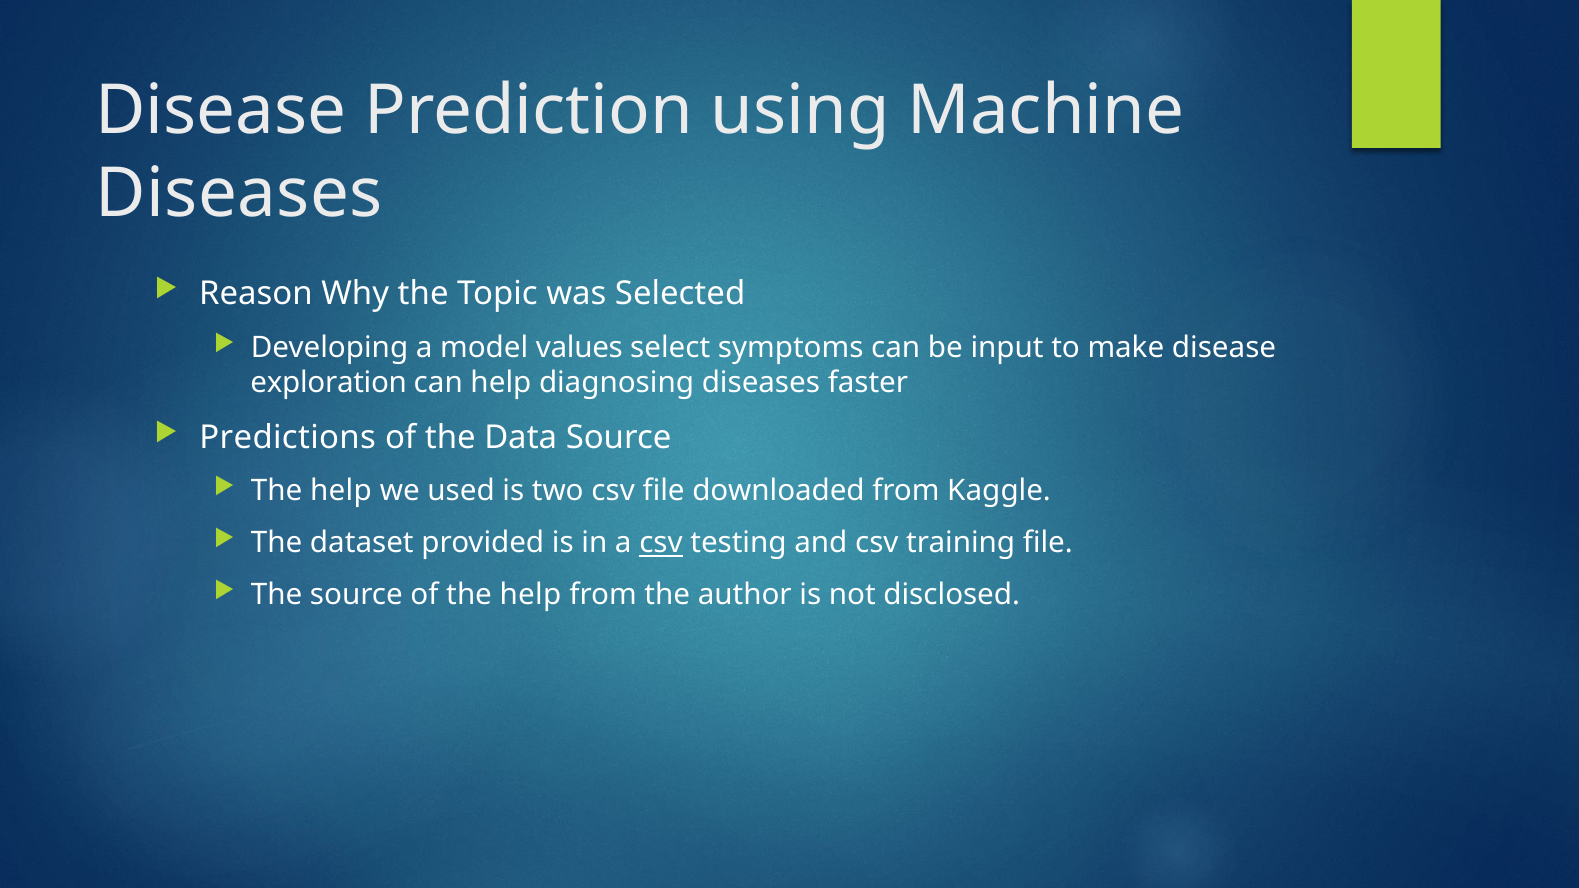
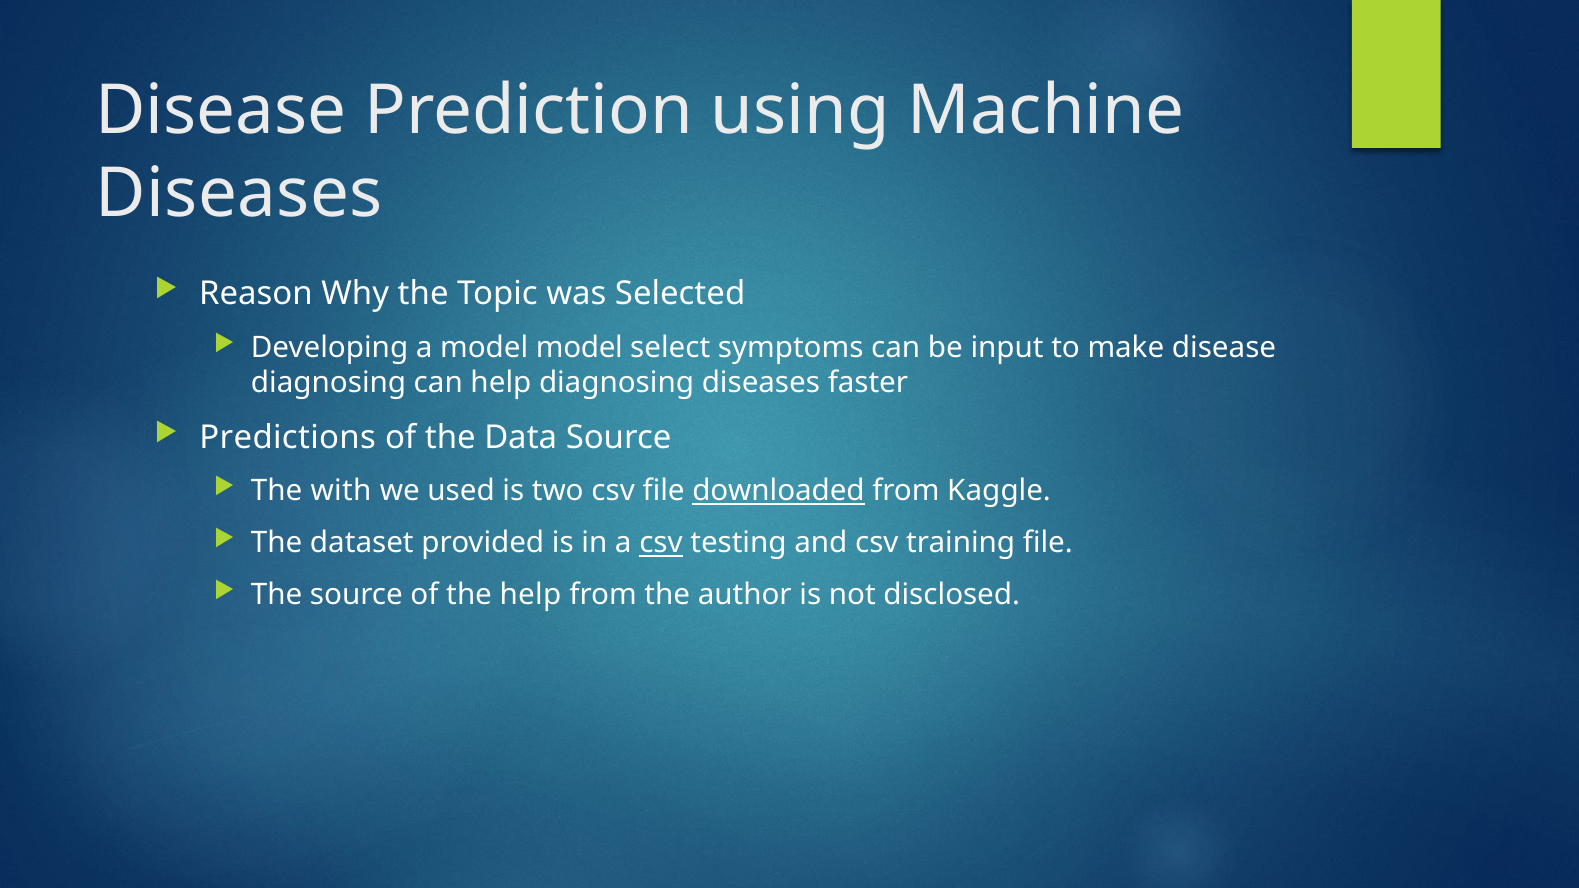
model values: values -> model
exploration at (329, 383): exploration -> diagnosing
help at (341, 491): help -> with
downloaded underline: none -> present
